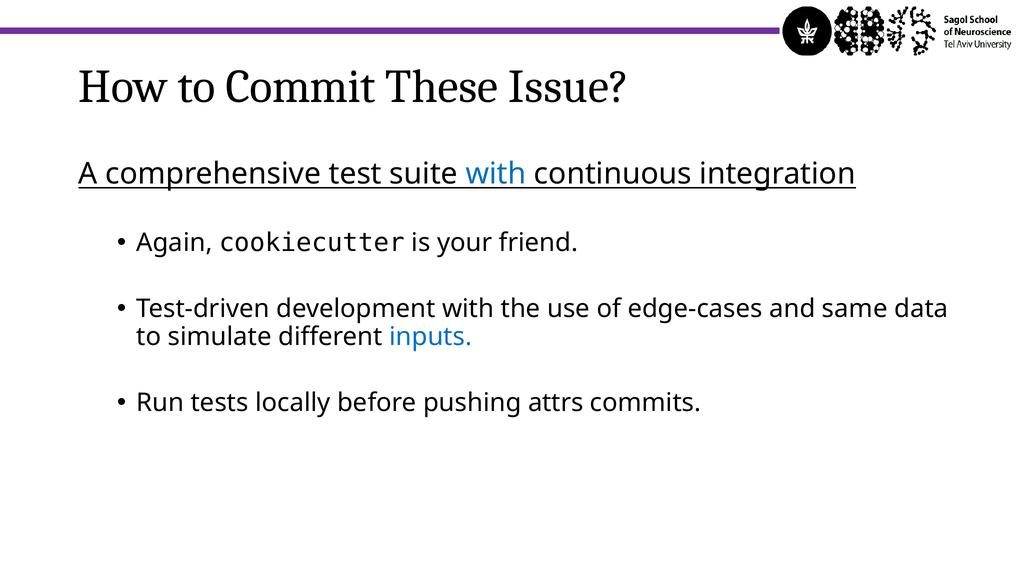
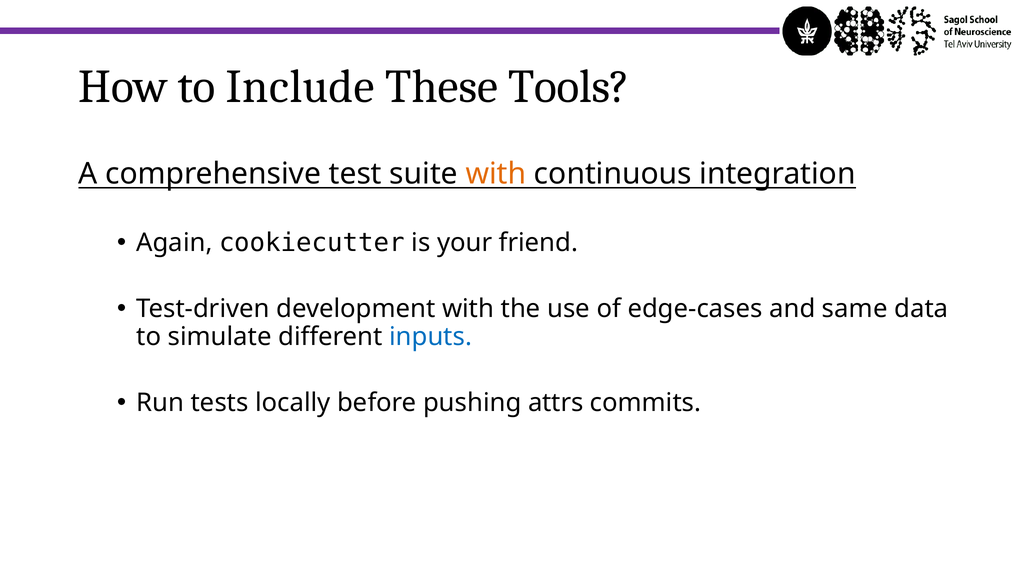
Commit: Commit -> Include
Issue: Issue -> Tools
with at (496, 174) colour: blue -> orange
